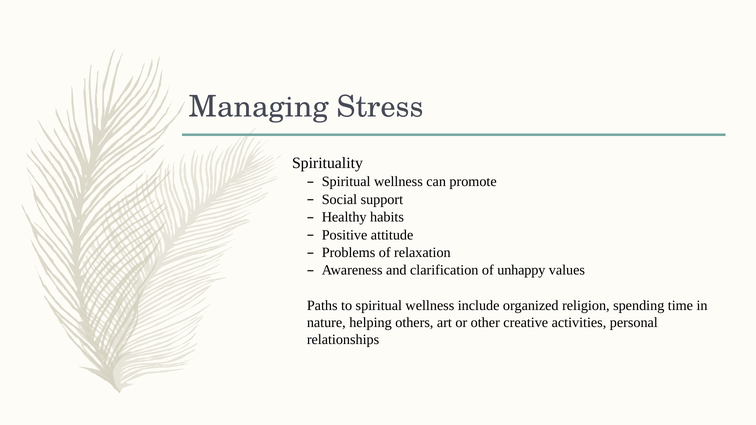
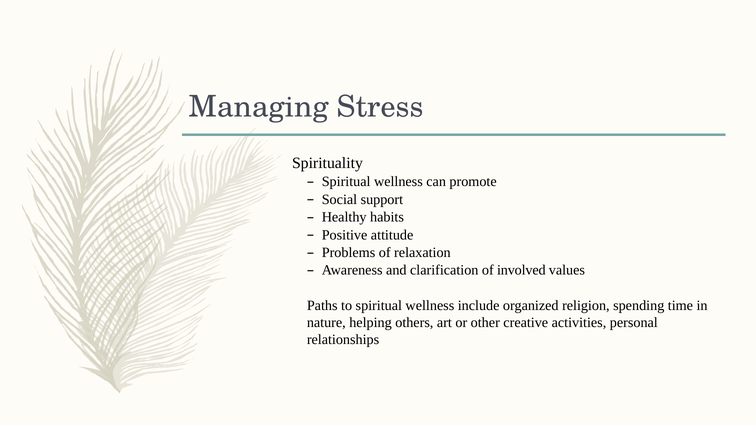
unhappy: unhappy -> involved
